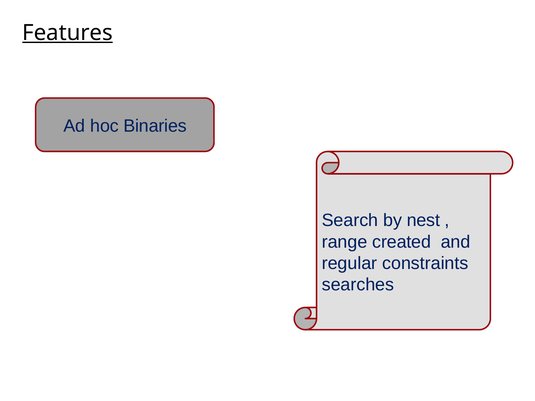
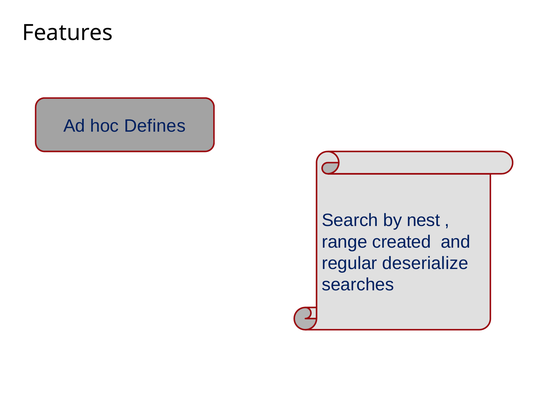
Features underline: present -> none
Binaries: Binaries -> Defines
constraints: constraints -> deserialize
